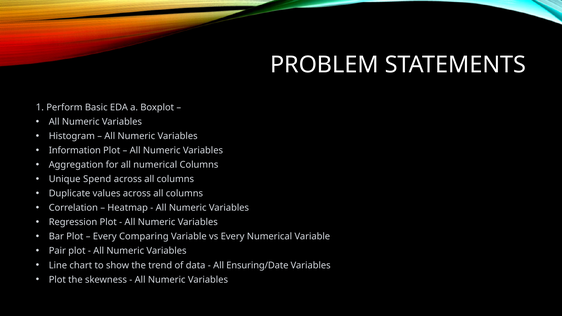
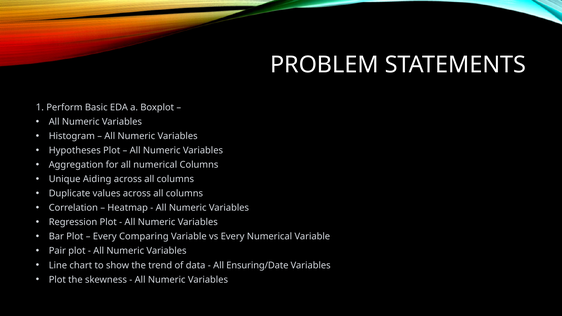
Information: Information -> Hypotheses
Spend: Spend -> Aiding
